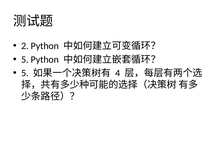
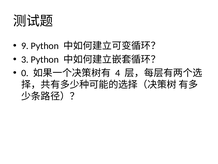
2: 2 -> 9
5 at (25, 59): 5 -> 3
5 at (25, 73): 5 -> 0
